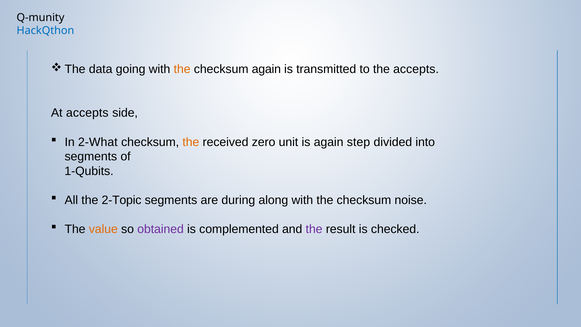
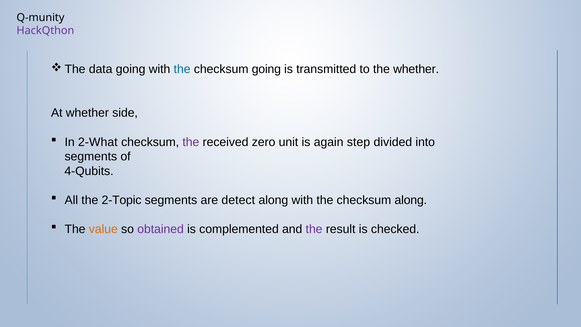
HackQthon colour: blue -> purple
the at (182, 69) colour: orange -> blue
checksum again: again -> going
the accepts: accepts -> whether
At accepts: accepts -> whether
the at (191, 142) colour: orange -> purple
1-Qubits: 1-Qubits -> 4-Qubits
during: during -> detect
checksum noise: noise -> along
